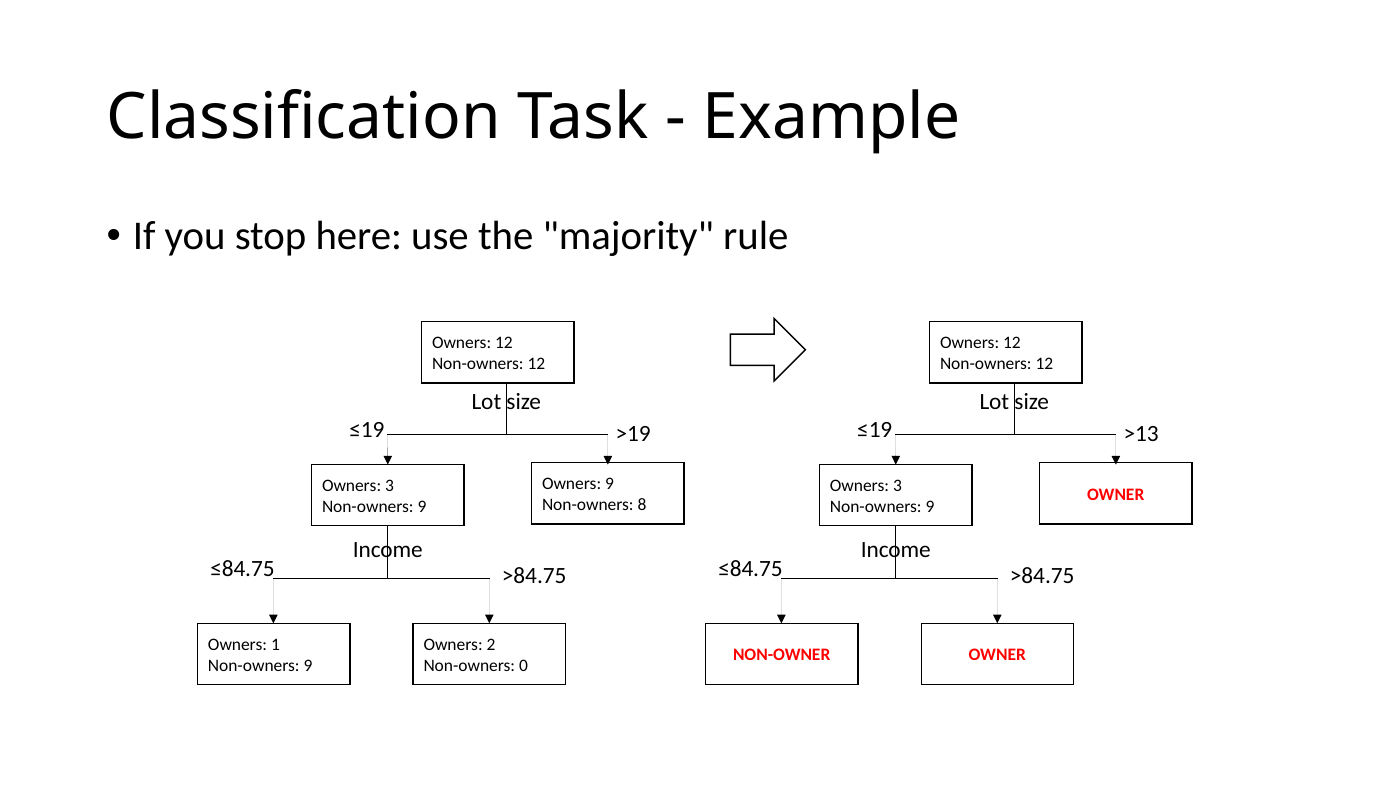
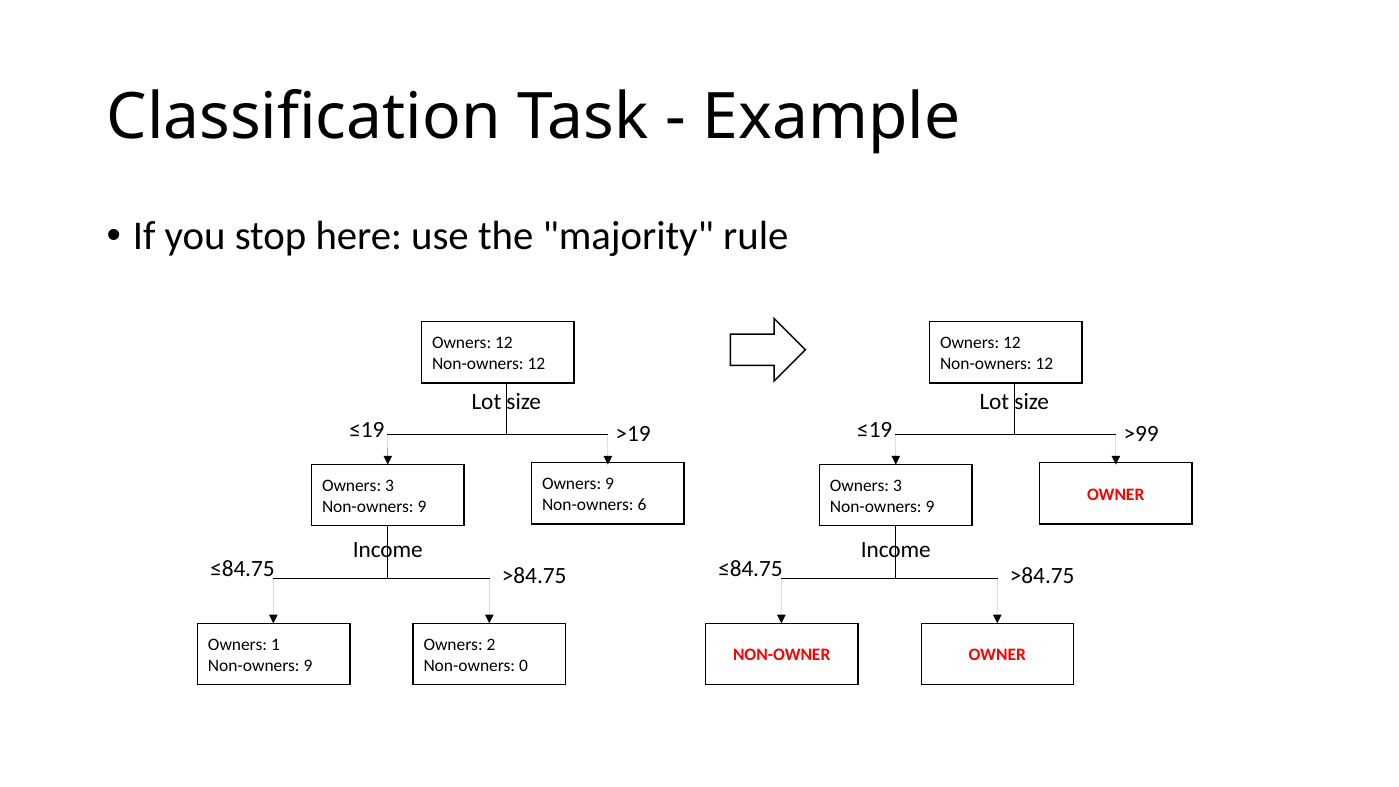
>13: >13 -> >99
8: 8 -> 6
